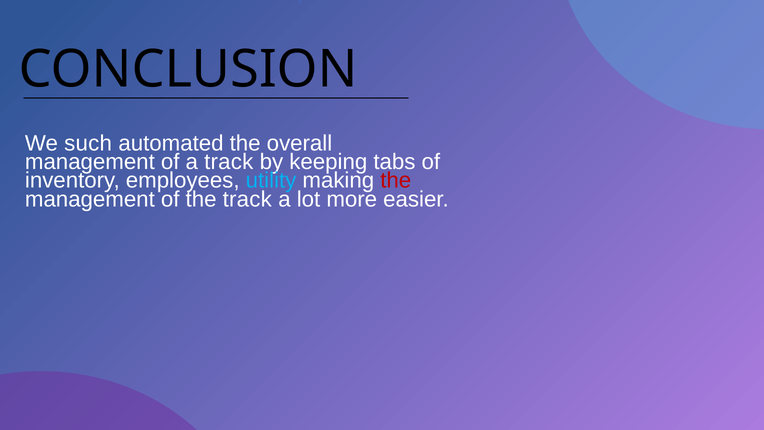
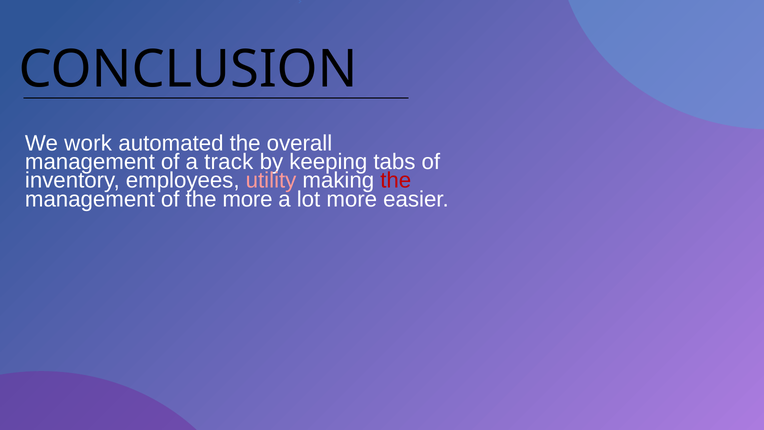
such: such -> work
utility colour: light blue -> pink
the track: track -> more
